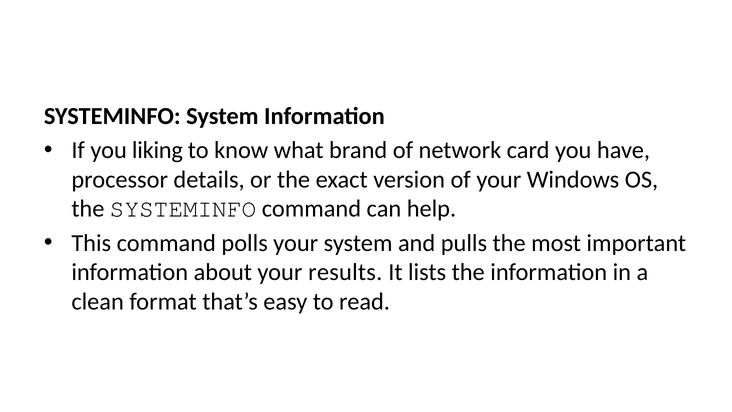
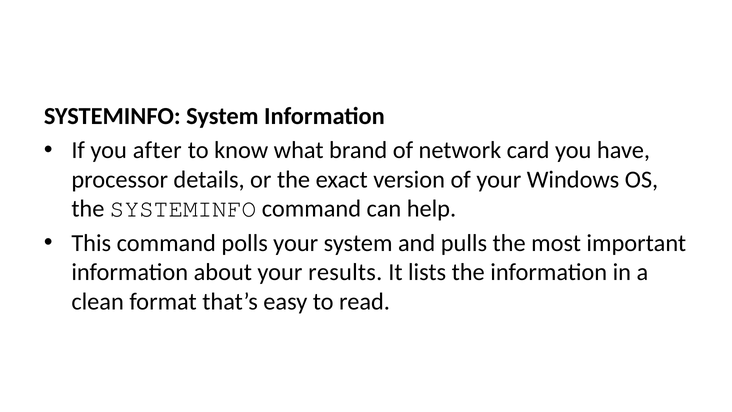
liking: liking -> after
